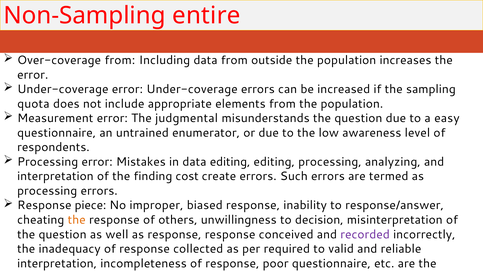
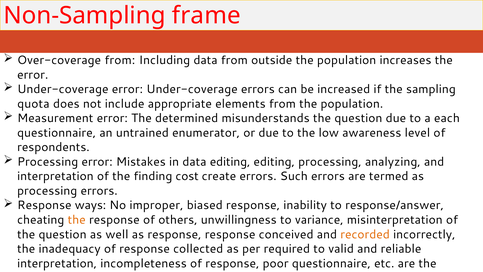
entire: entire -> frame
judgmental: judgmental -> determined
easy: easy -> each
piece: piece -> ways
decision: decision -> variance
recorded colour: purple -> orange
